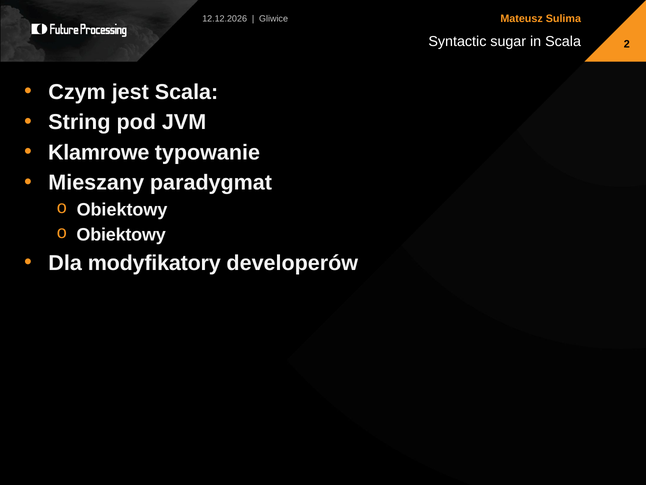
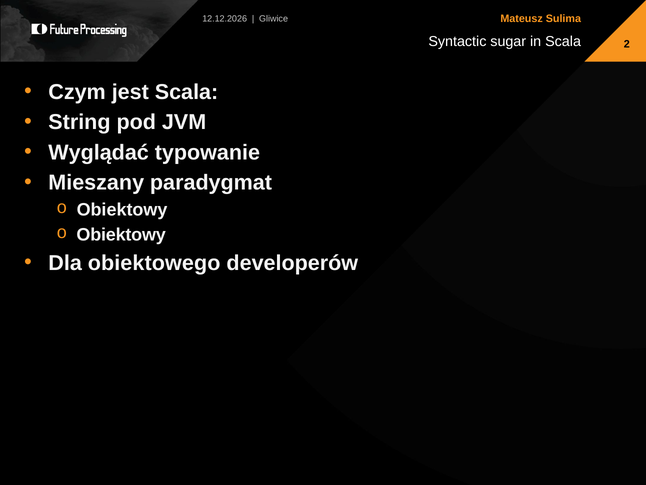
Klamrowe: Klamrowe -> Wyglądać
modyfikatory: modyfikatory -> obiektowego
